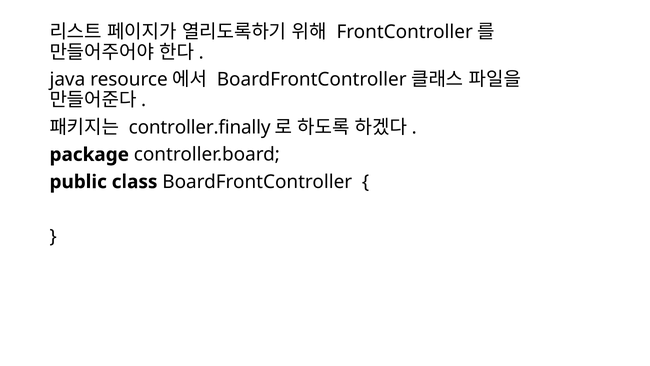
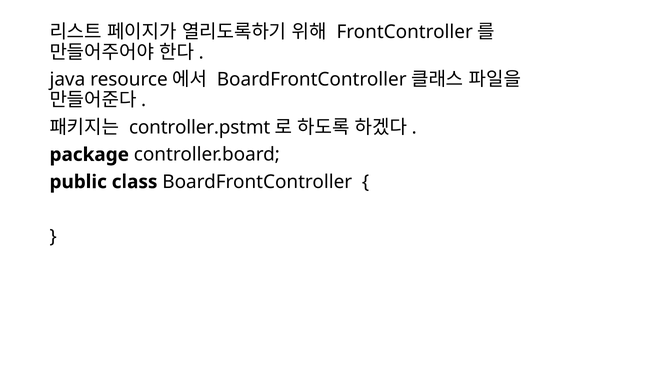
controller.finally: controller.finally -> controller.pstmt
